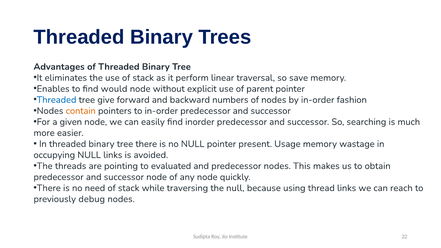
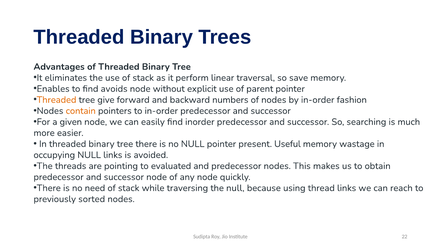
would: would -> avoids
Threaded at (57, 100) colour: blue -> orange
Usage: Usage -> Useful
debug: debug -> sorted
